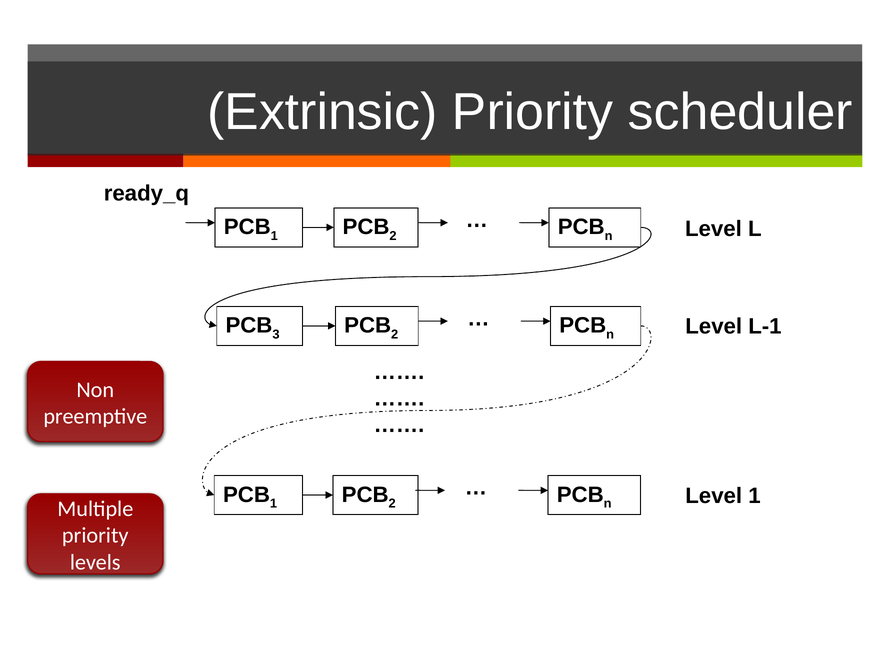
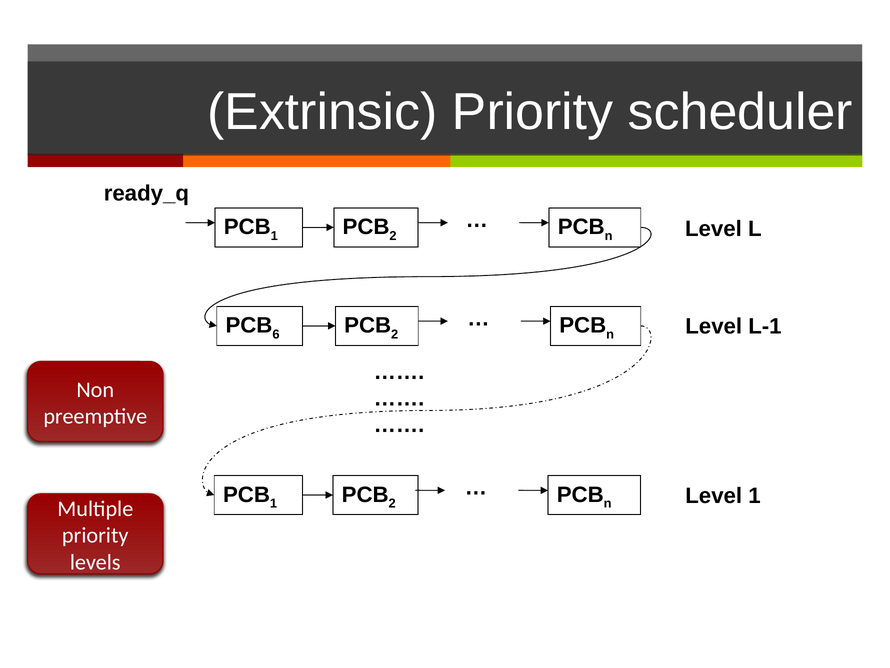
3: 3 -> 6
